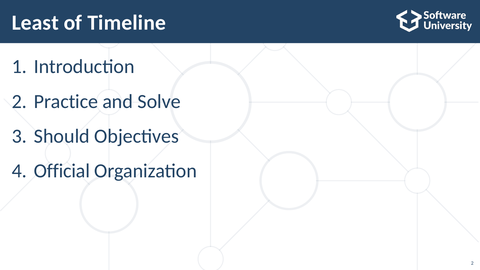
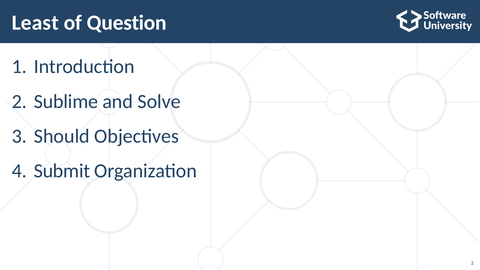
Timeline: Timeline -> Question
Practice: Practice -> Sublime
Official: Official -> Submit
